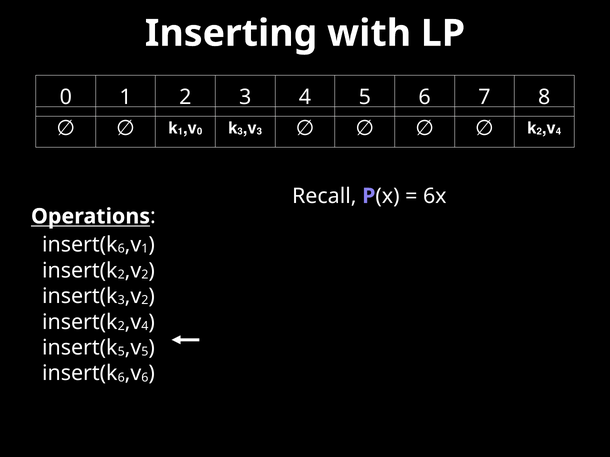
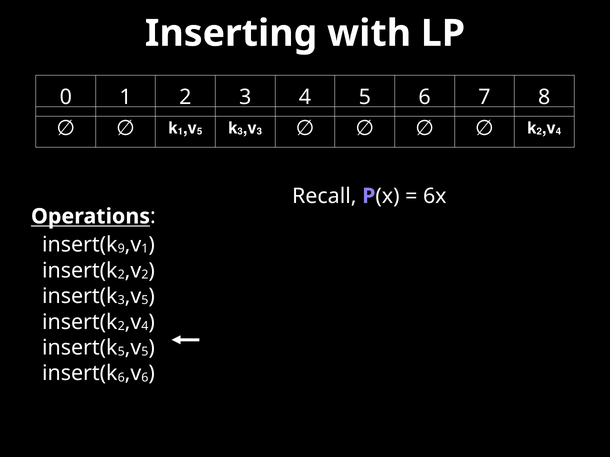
0 at (200, 132): 0 -> 5
6 at (121, 249): 6 -> 9
2 at (145, 301): 2 -> 5
